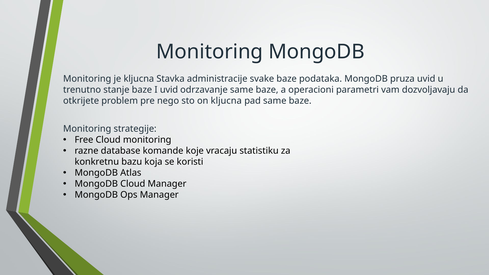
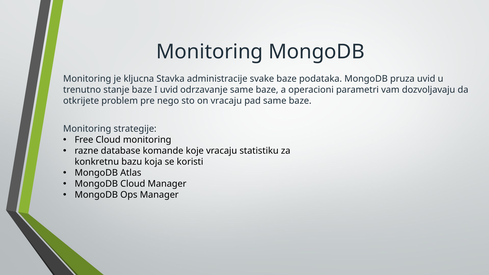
on kljucna: kljucna -> vracaju
